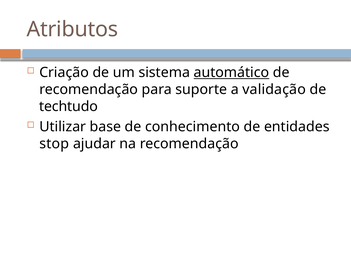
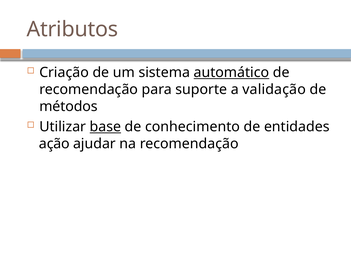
techtudo: techtudo -> métodos
base underline: none -> present
stop: stop -> ação
